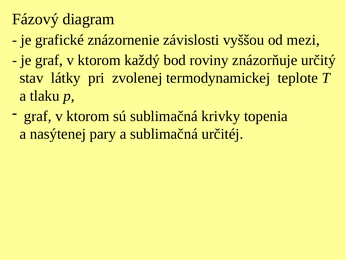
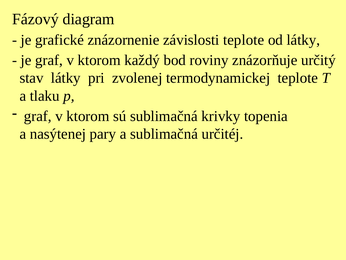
závislosti vyššou: vyššou -> teplote
od mezi: mezi -> látky
